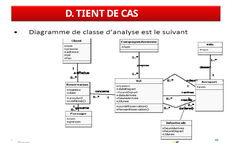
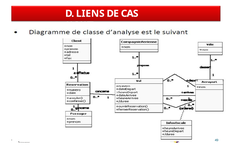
TIENT: TIENT -> LIENS
